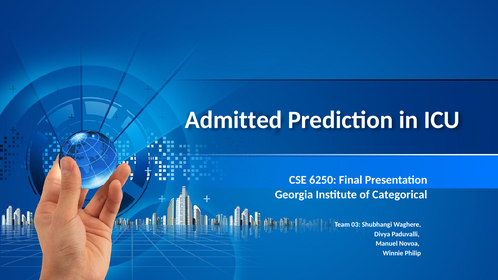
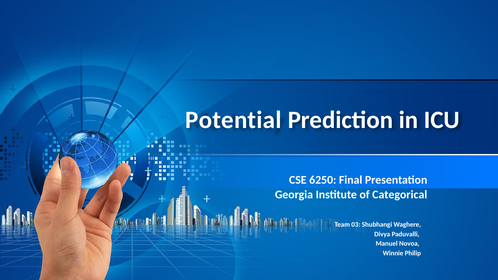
Admitted: Admitted -> Potential
